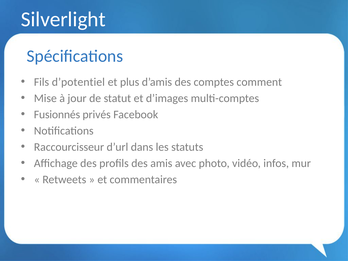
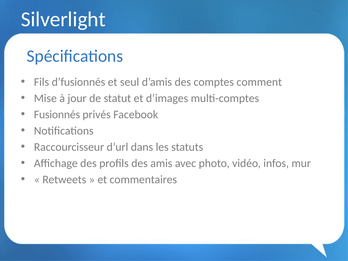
d’potentiel: d’potentiel -> d’fusionnés
plus: plus -> seul
